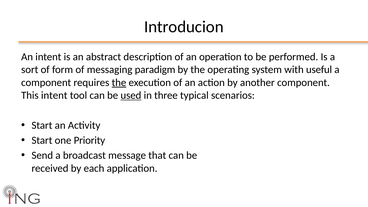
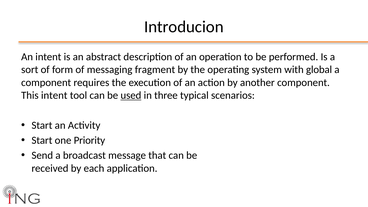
paradigm: paradigm -> fragment
useful: useful -> global
the at (119, 83) underline: present -> none
